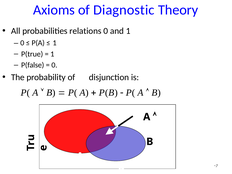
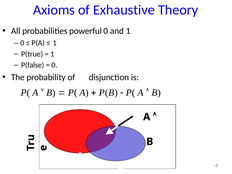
Diagnostic: Diagnostic -> Exhaustive
relations: relations -> powerful
